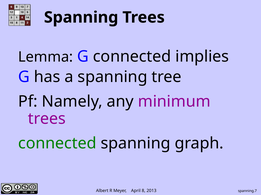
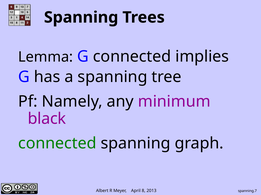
trees at (47, 119): trees -> black
